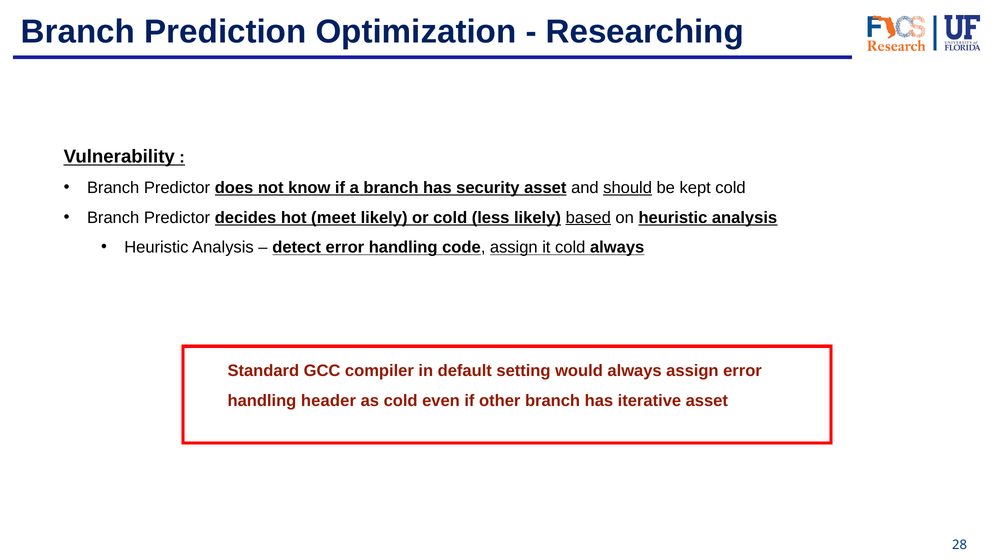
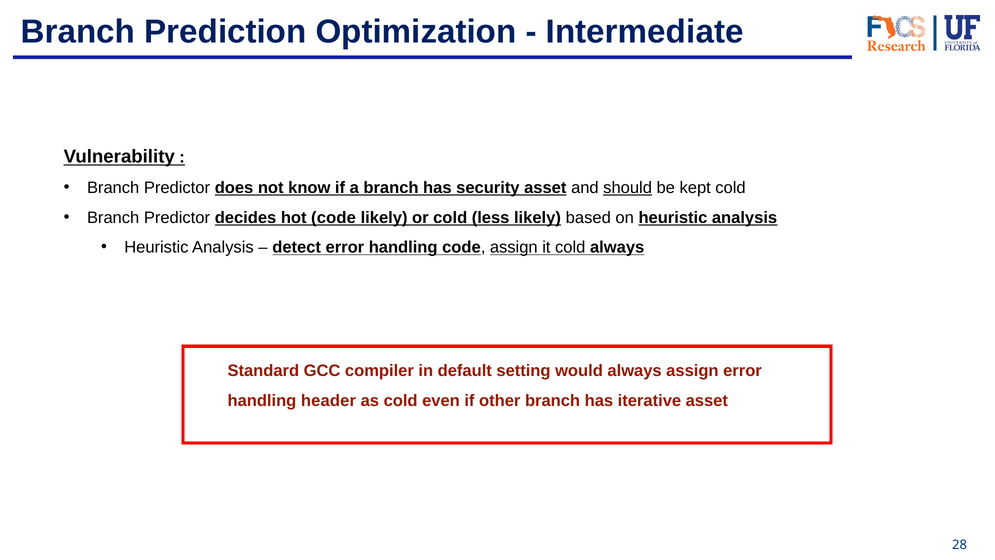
Researching: Researching -> Intermediate
hot meet: meet -> code
based underline: present -> none
